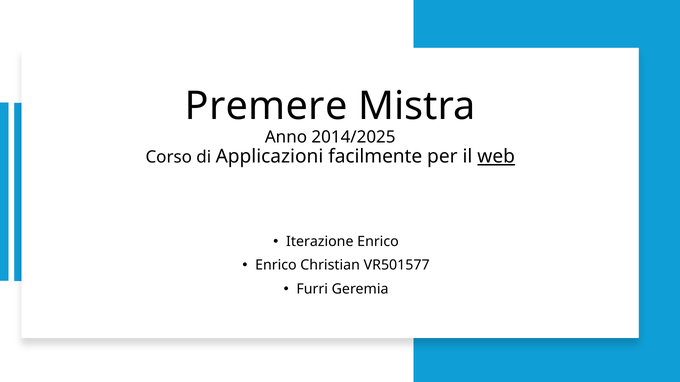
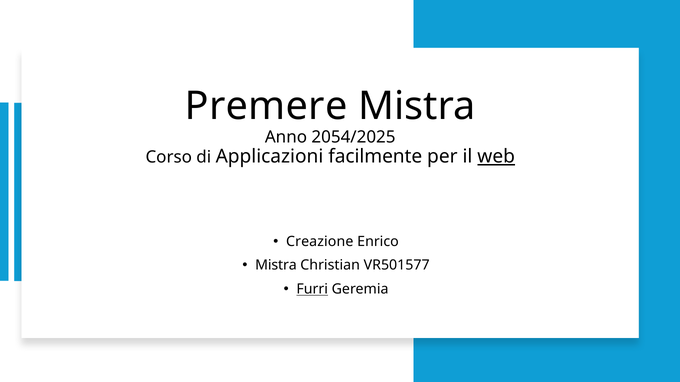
2014/2025: 2014/2025 -> 2054/2025
Iterazione: Iterazione -> Creazione
Enrico at (276, 266): Enrico -> Mistra
Furri underline: none -> present
